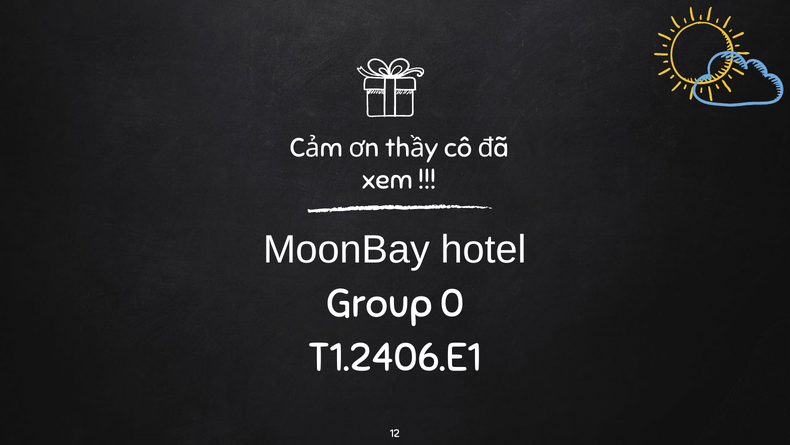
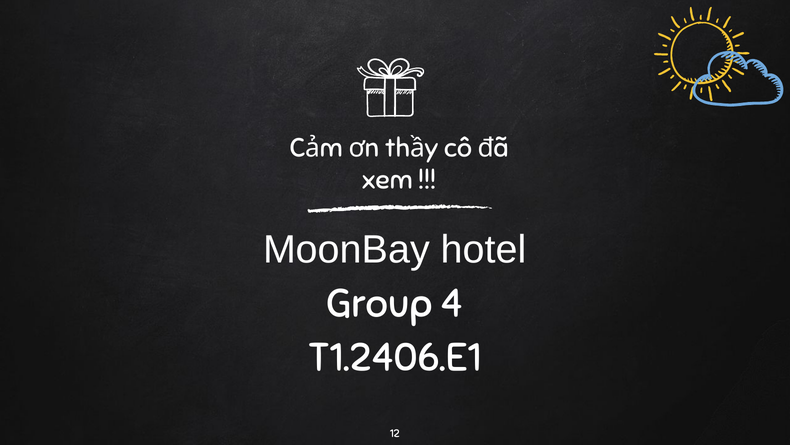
0: 0 -> 4
